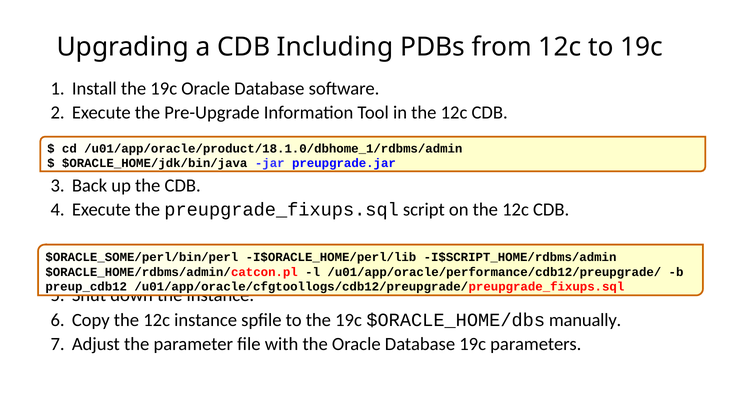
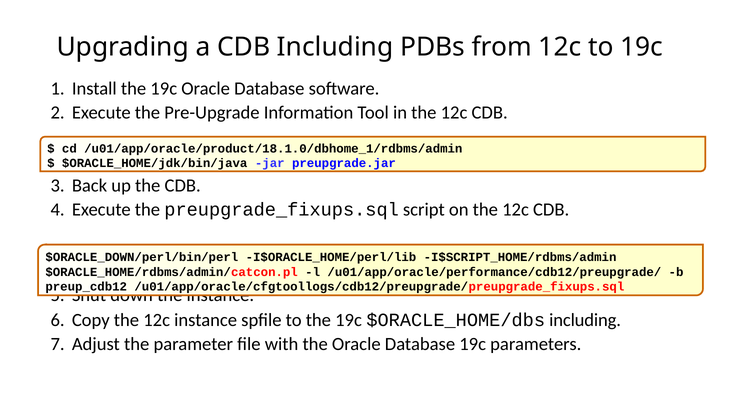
$ORACLE_SOME/perl/bin/perl: $ORACLE_SOME/perl/bin/perl -> $ORACLE_DOWN/perl/bin/perl
manually at (585, 320): manually -> including
